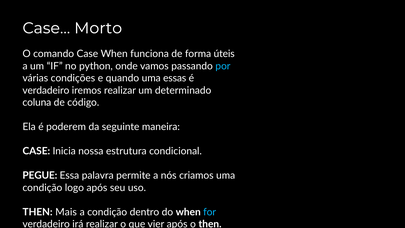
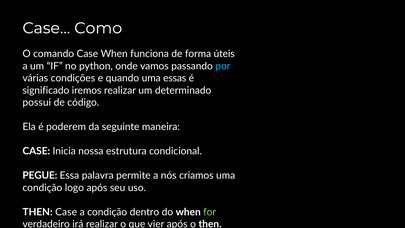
Morto: Morto -> Como
verdadeiro at (46, 90): verdadeiro -> significado
coluna: coluna -> possui
THEN Mais: Mais -> Case
for colour: light blue -> light green
